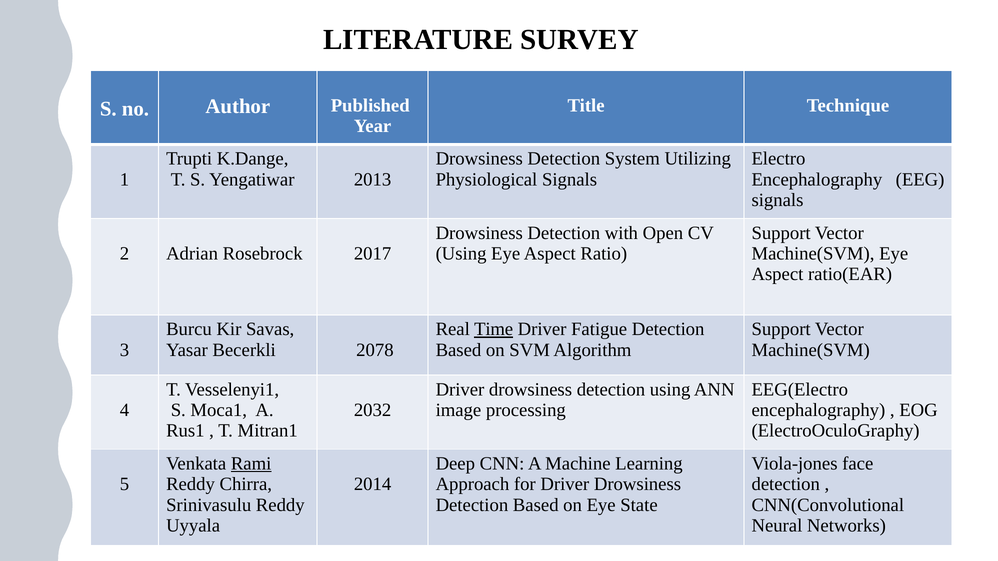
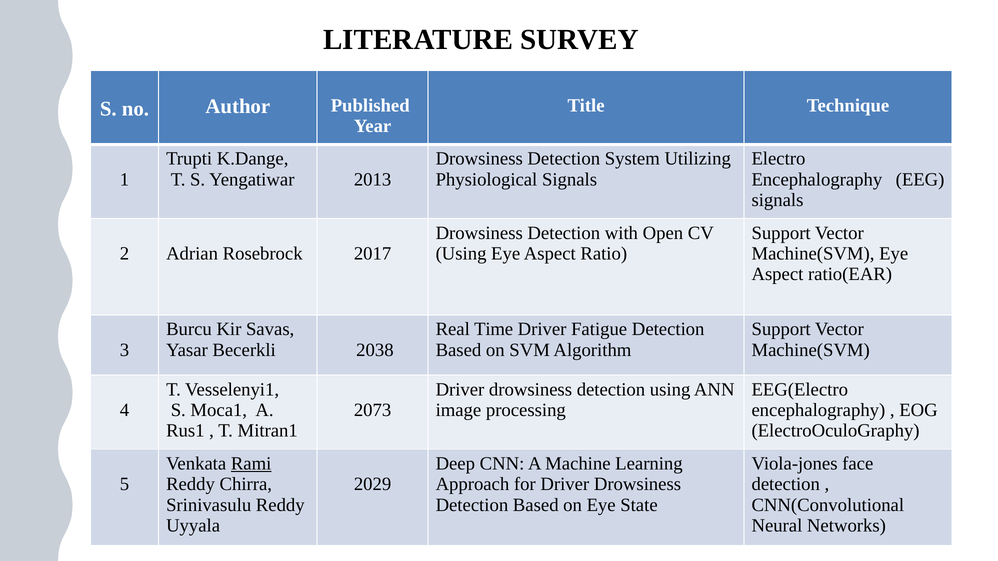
Time underline: present -> none
2078: 2078 -> 2038
2032: 2032 -> 2073
2014: 2014 -> 2029
